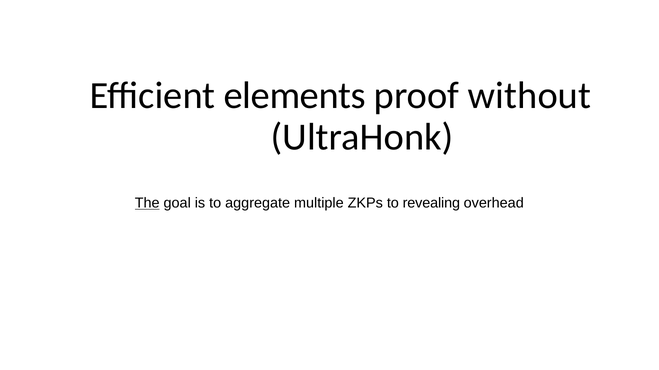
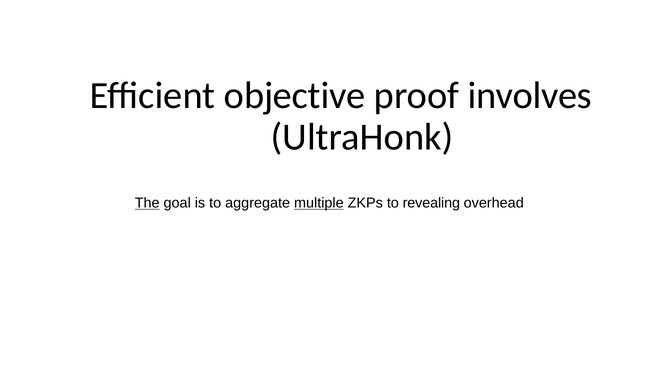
elements: elements -> objective
without: without -> involves
multiple underline: none -> present
